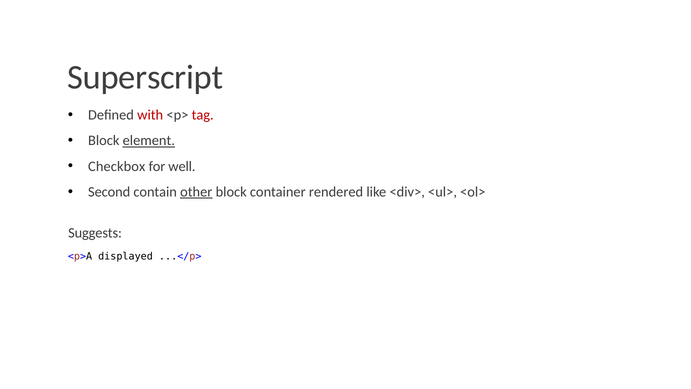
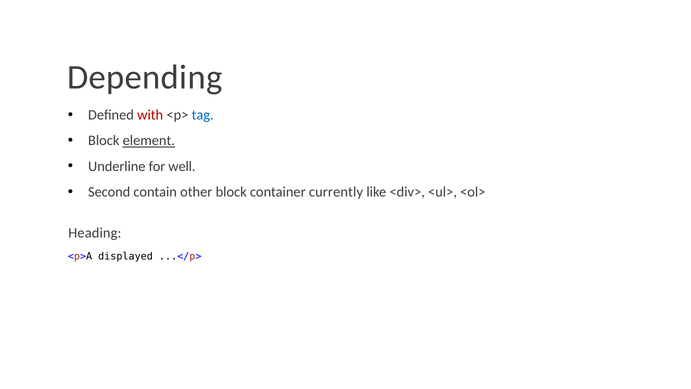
Superscript: Superscript -> Depending
tag colour: red -> blue
Checkbox: Checkbox -> Underline
other underline: present -> none
rendered: rendered -> currently
Suggests: Suggests -> Heading
